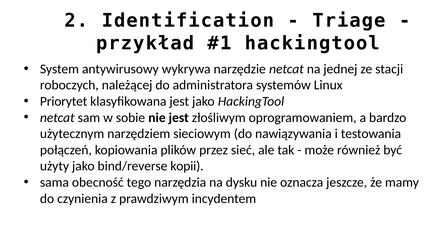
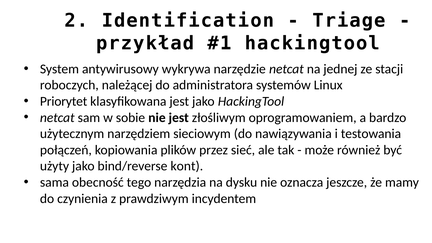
kopii: kopii -> kont
